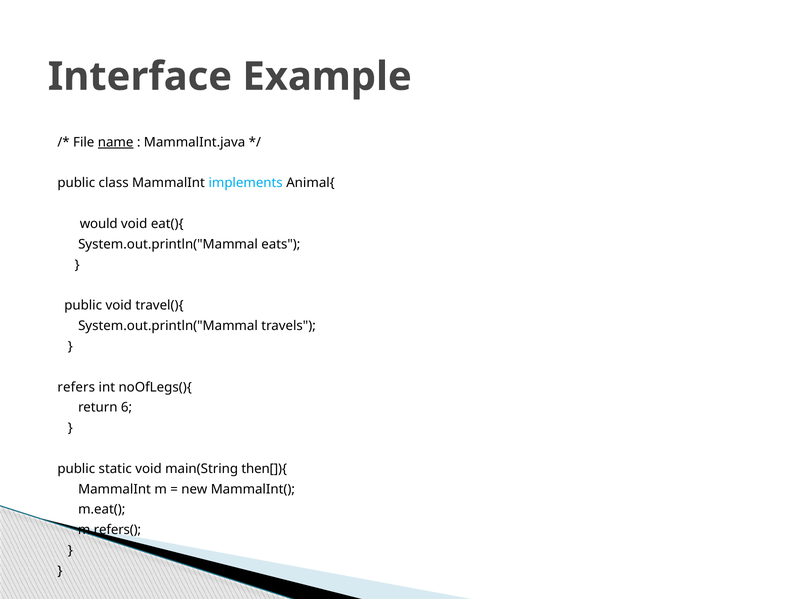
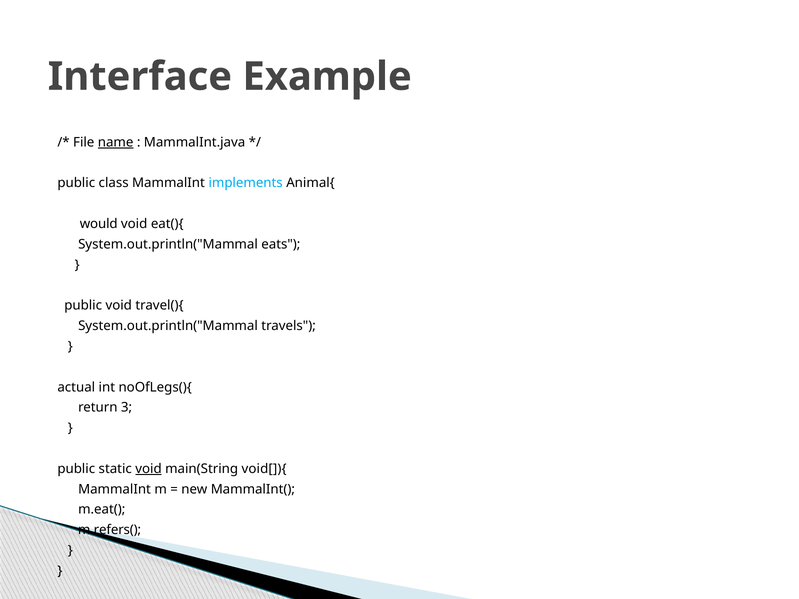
refers: refers -> actual
6: 6 -> 3
void at (149, 469) underline: none -> present
then[]){: then[]){ -> void[]){
